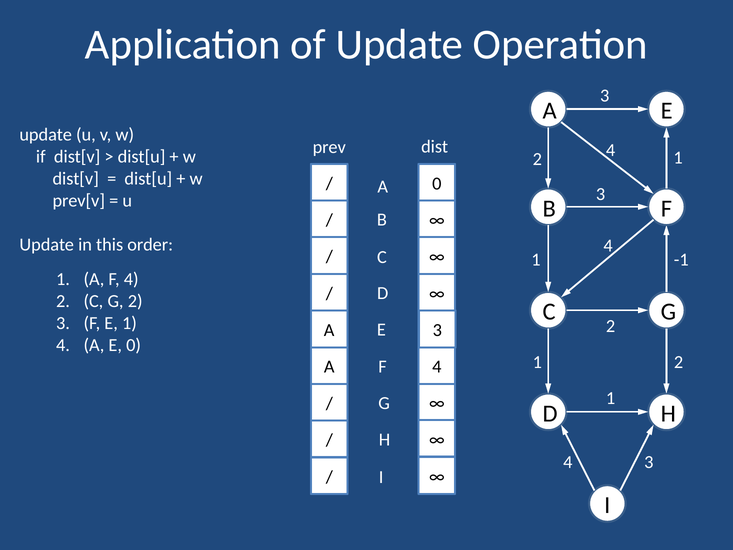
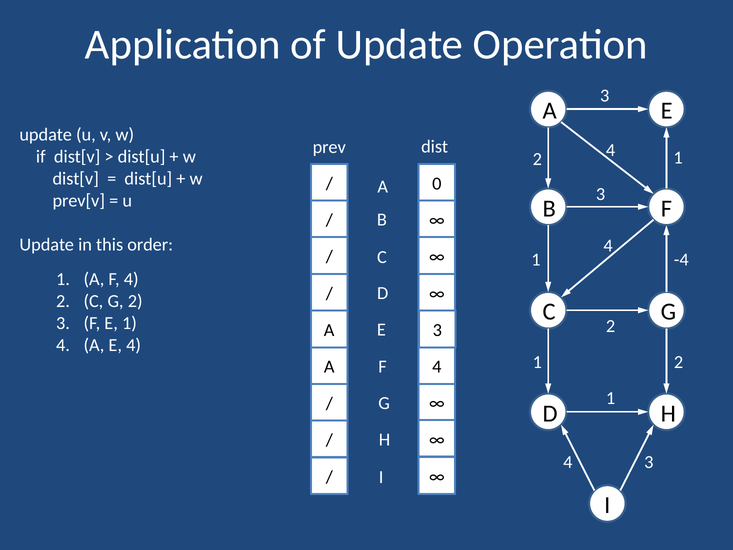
-1: -1 -> -4
E 0: 0 -> 4
